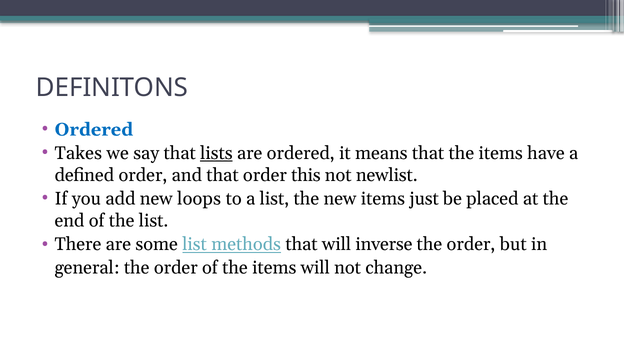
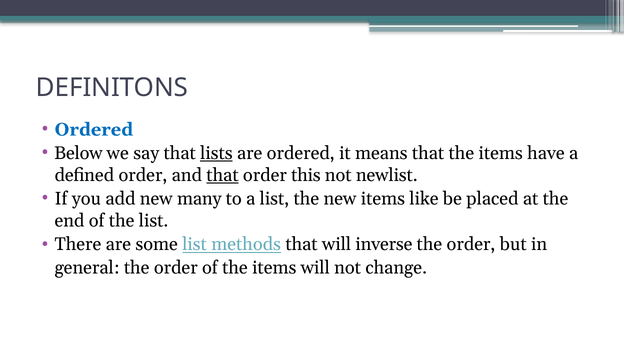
Takes: Takes -> Below
that at (223, 175) underline: none -> present
loops: loops -> many
just: just -> like
